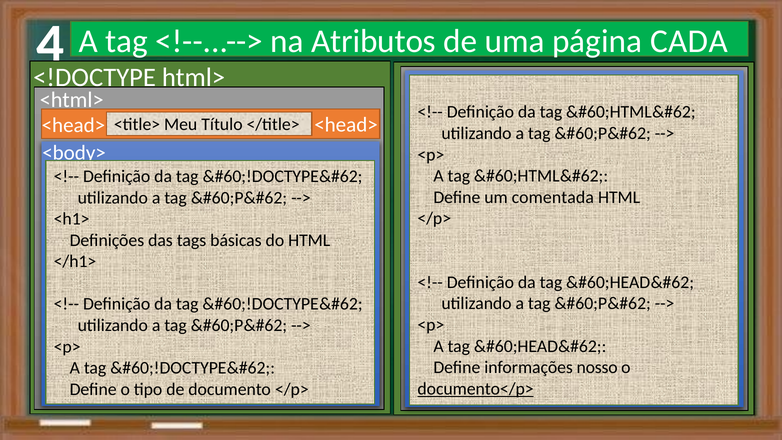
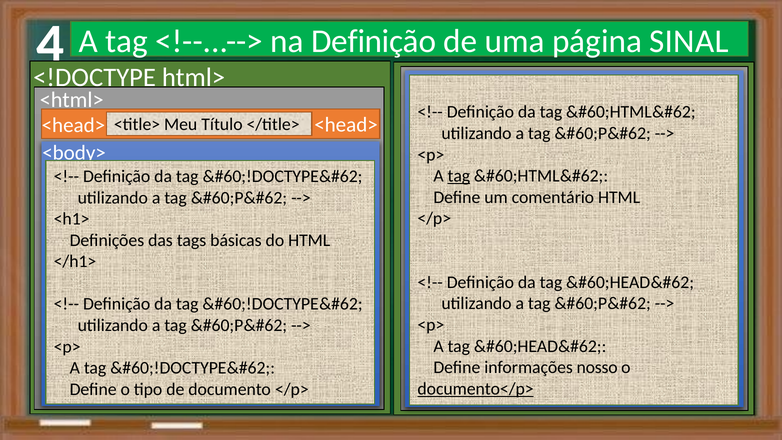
na Atributos: Atributos -> Definição
CADA: CADA -> SINAL
tag at (459, 176) underline: none -> present
comentada: comentada -> comentário
